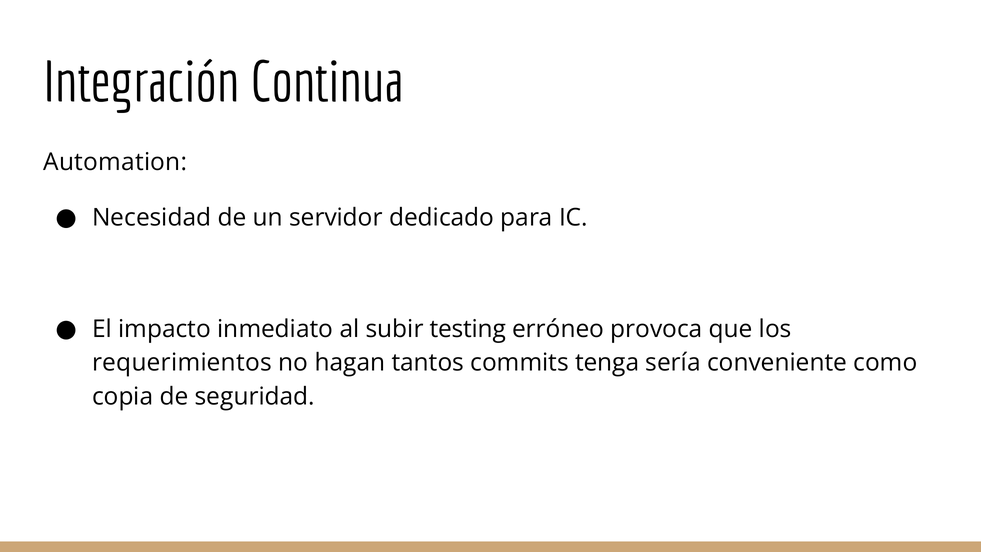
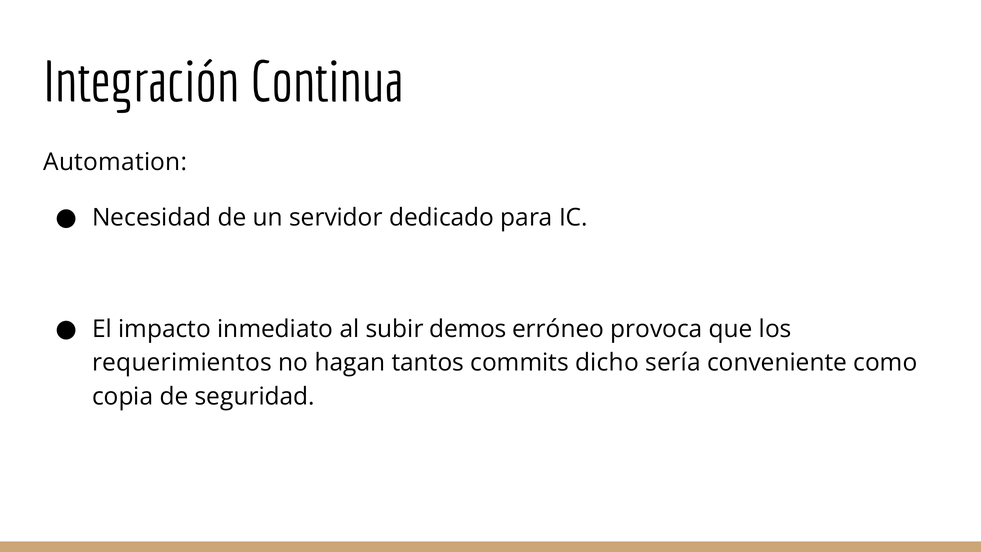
testing: testing -> demos
tenga: tenga -> dicho
